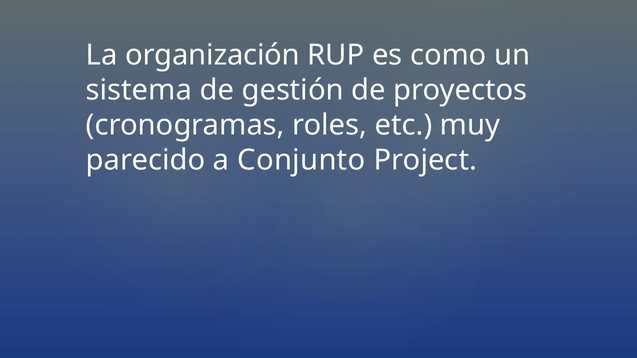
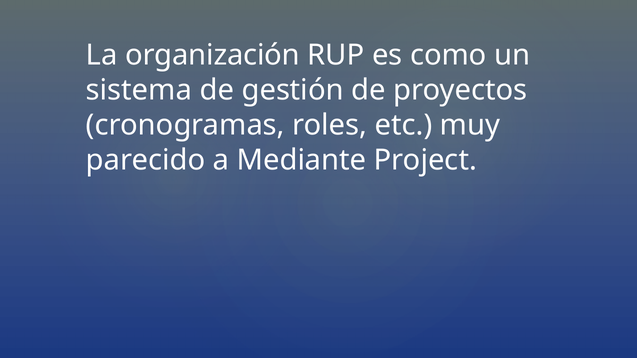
Conjunto: Conjunto -> Mediante
